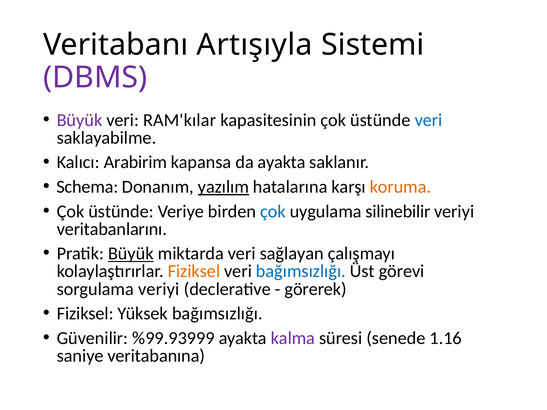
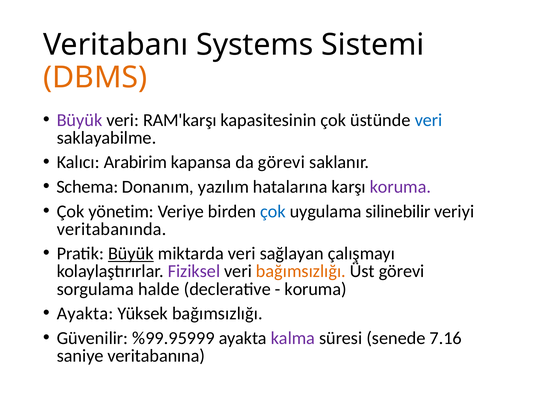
Artışıyla: Artışıyla -> Systems
DBMS colour: purple -> orange
RAM'kılar: RAM'kılar -> RAM'karşı
da ayakta: ayakta -> görevi
yazılım underline: present -> none
koruma at (400, 187) colour: orange -> purple
üstünde at (121, 211): üstünde -> yönetim
veritabanlarını: veritabanlarını -> veritabanında
Fiziksel at (194, 271) colour: orange -> purple
bağımsızlığı at (301, 271) colour: blue -> orange
sorgulama veriyi: veriyi -> halde
görerek at (316, 289): görerek -> koruma
Fiziksel at (85, 314): Fiziksel -> Ayakta
%99.93999: %99.93999 -> %99.95999
1.16: 1.16 -> 7.16
